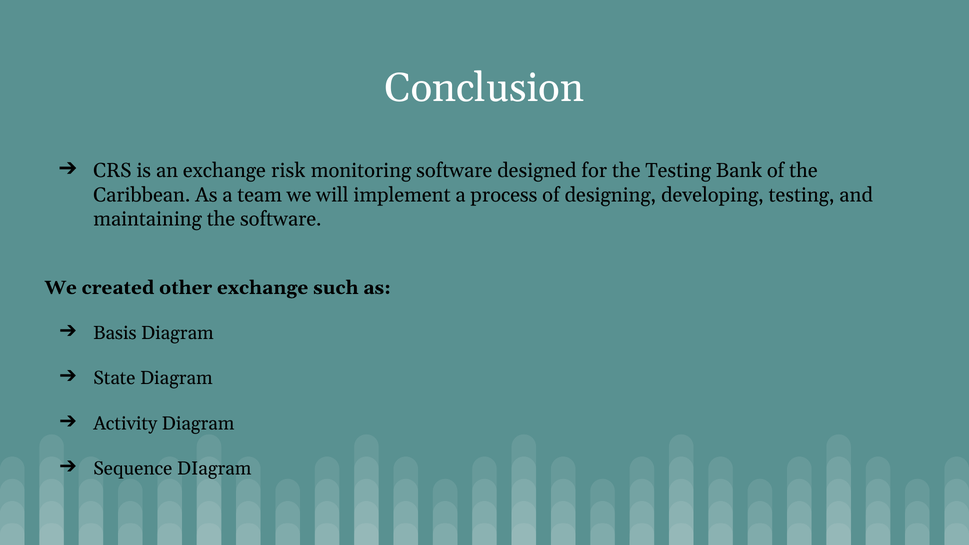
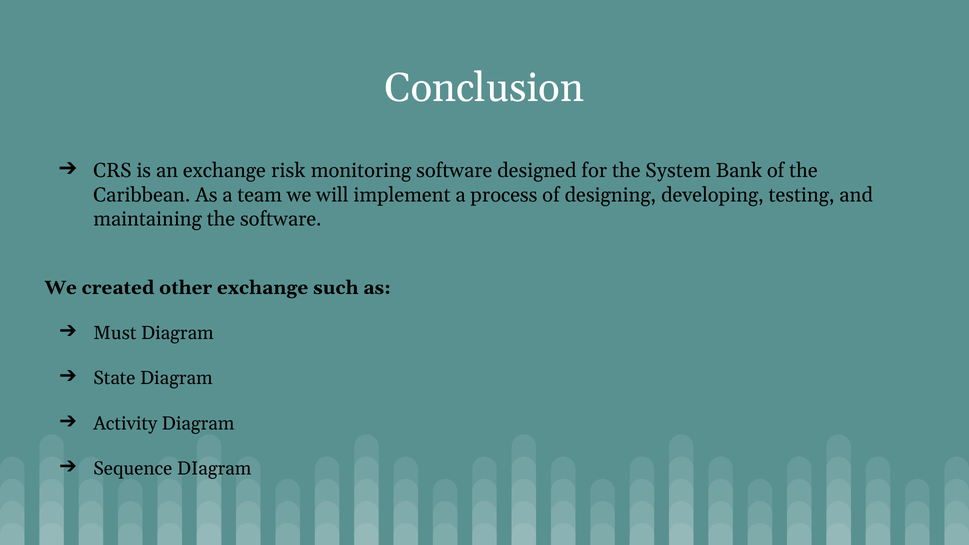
the Testing: Testing -> System
Basis: Basis -> Must
